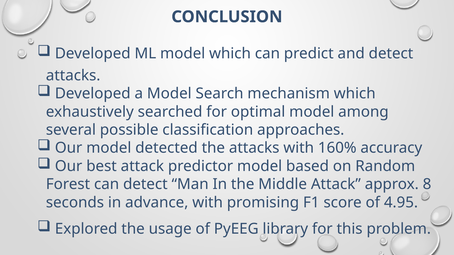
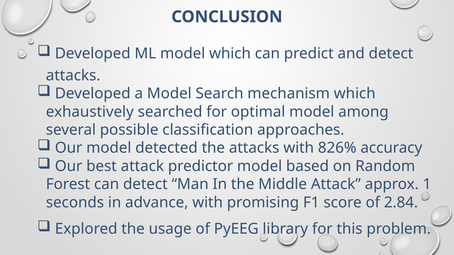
160%: 160% -> 826%
8: 8 -> 1
4.95: 4.95 -> 2.84
